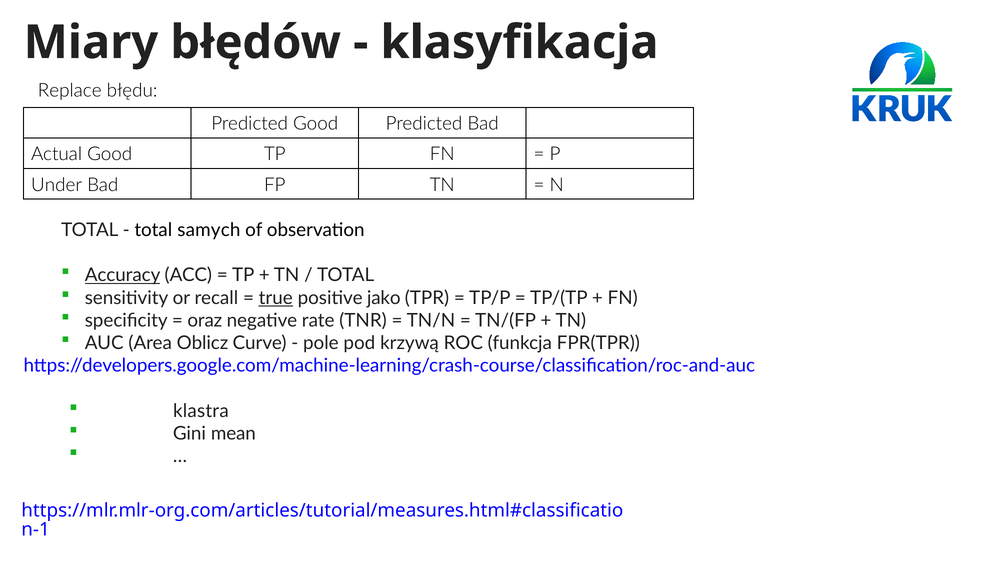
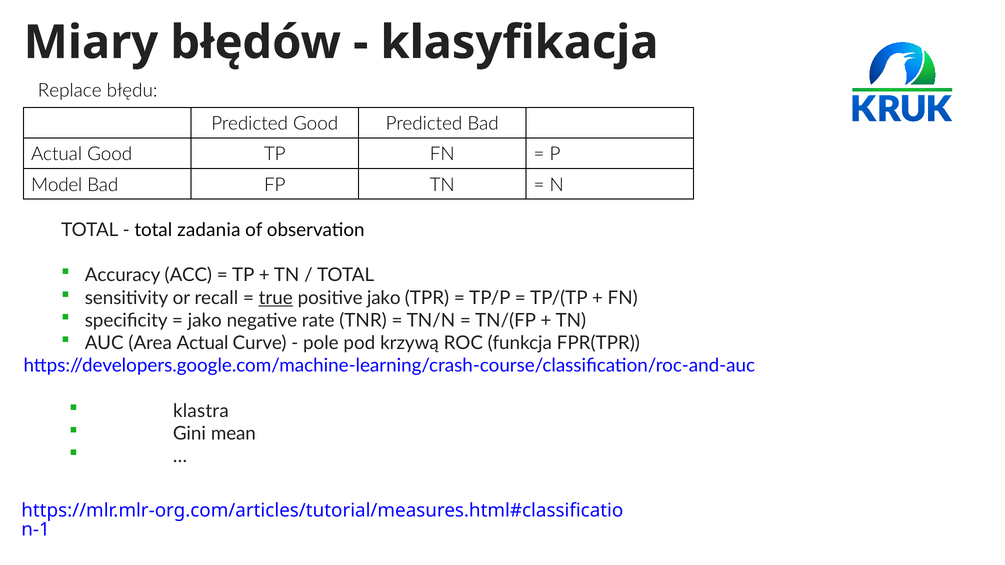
Under: Under -> Model
samych: samych -> zadania
Accuracy underline: present -> none
oraz at (205, 321): oraz -> jako
Area Oblicz: Oblicz -> Actual
